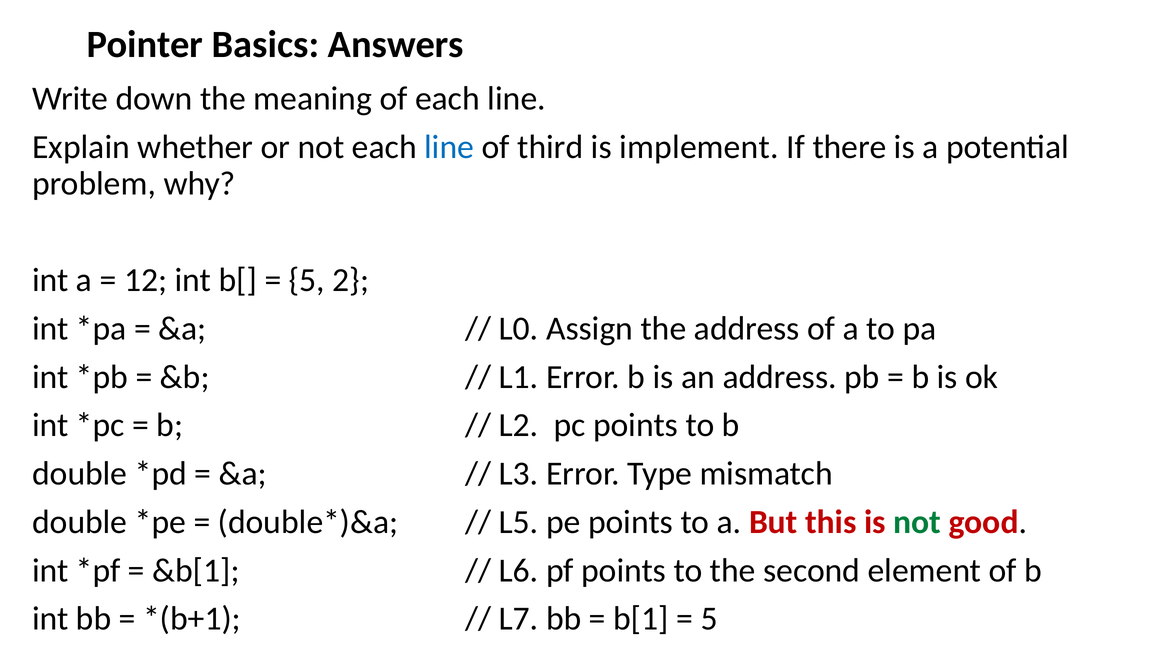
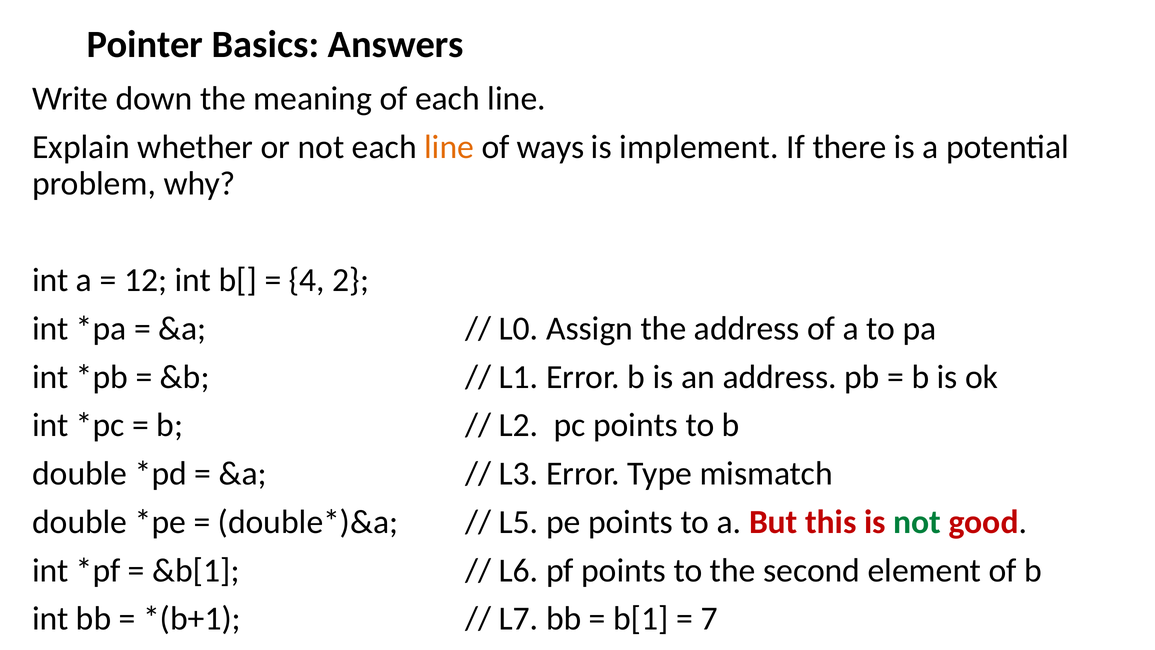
line at (449, 147) colour: blue -> orange
third: third -> ways
5 at (307, 280): 5 -> 4
5 at (709, 619): 5 -> 7
